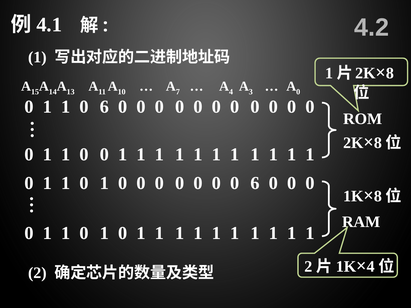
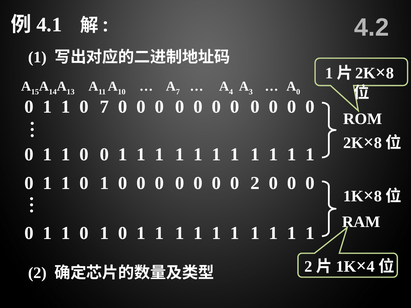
1 0 6: 6 -> 7
0 0 6: 6 -> 2
